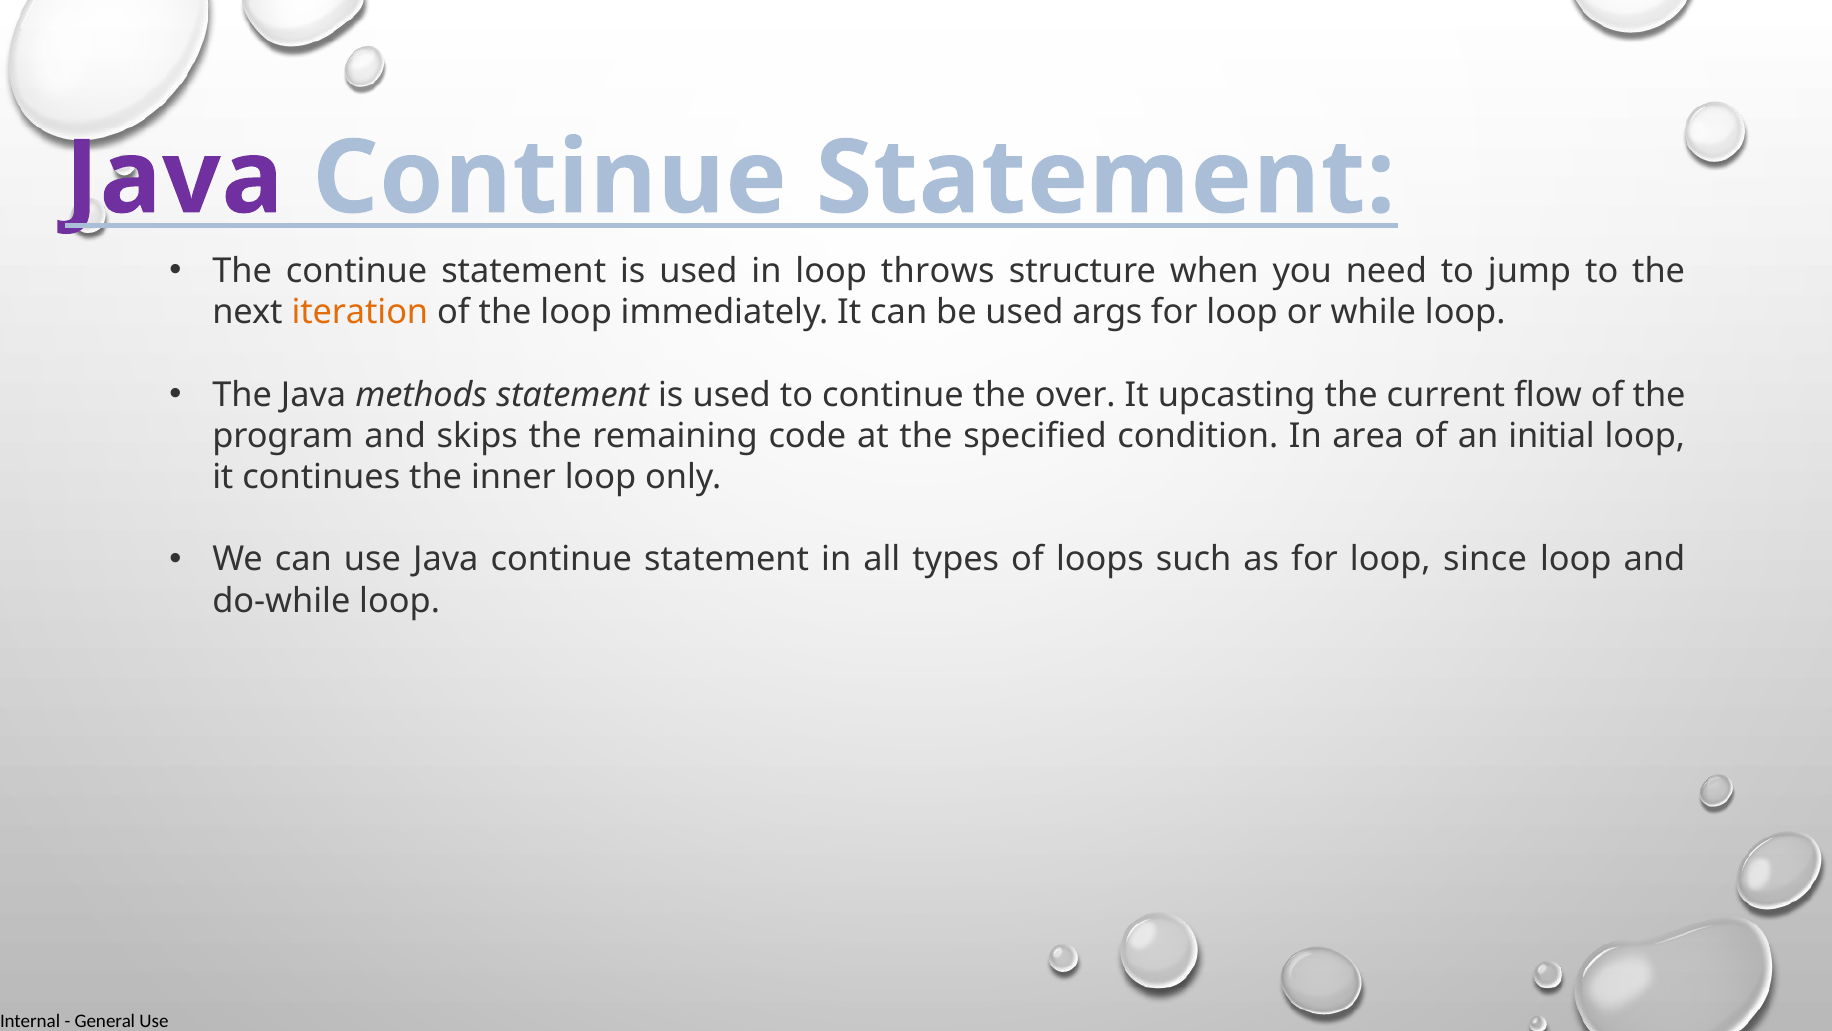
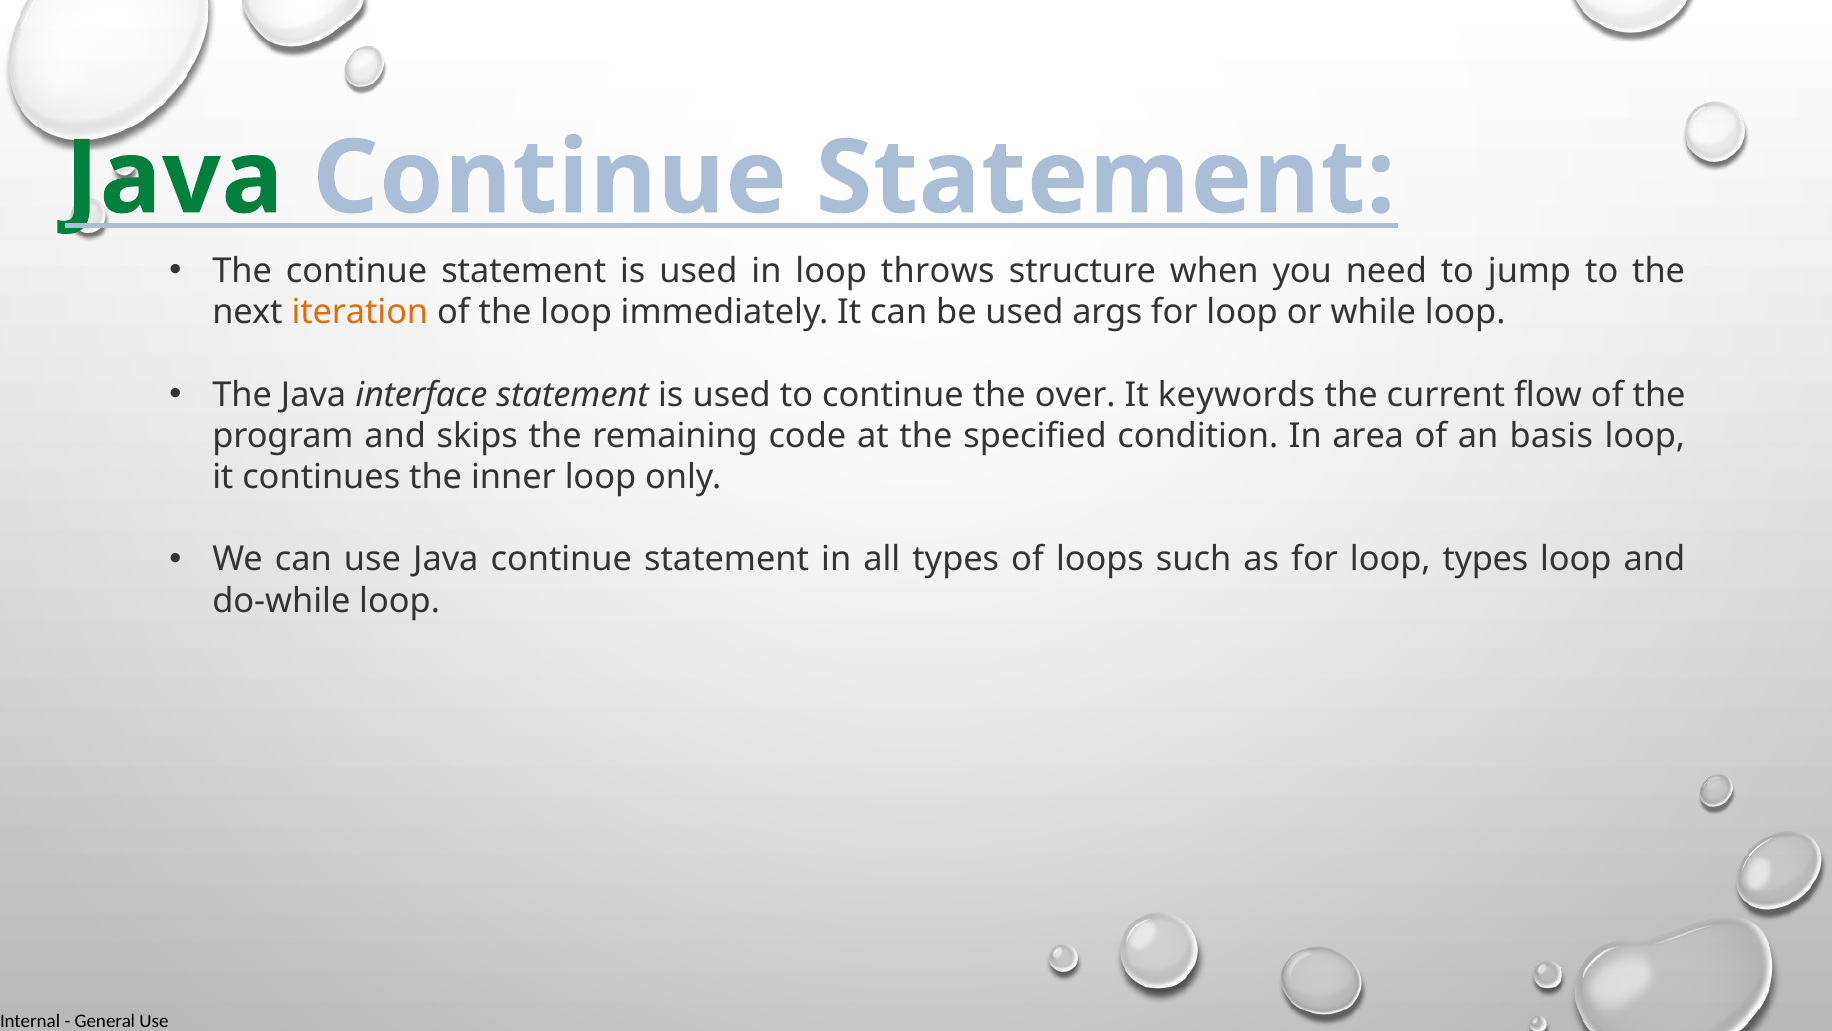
Java at (174, 178) colour: purple -> green
methods: methods -> interface
upcasting: upcasting -> keywords
initial: initial -> basis
loop since: since -> types
